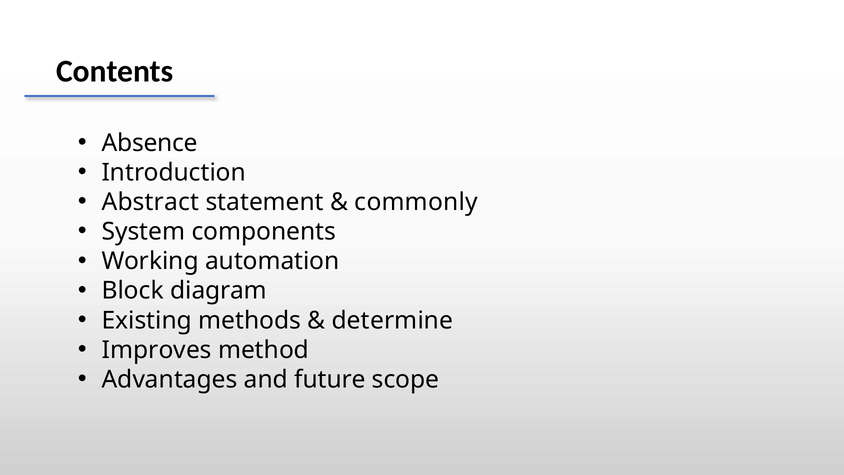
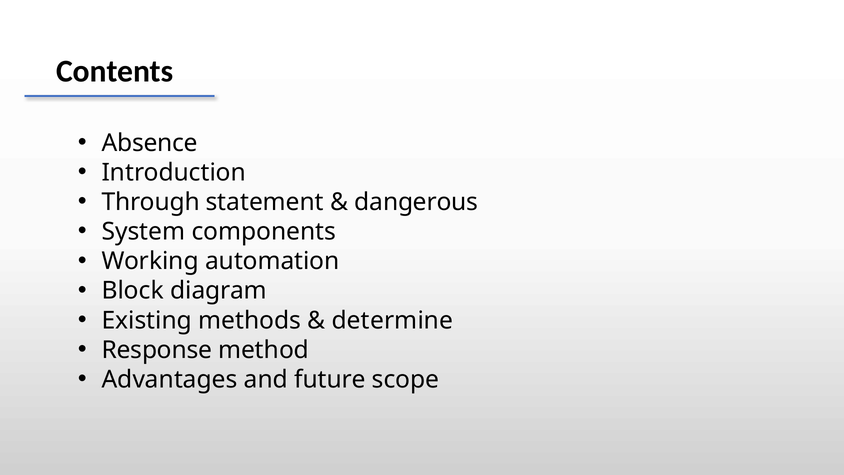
Abstract: Abstract -> Through
commonly: commonly -> dangerous
Improves: Improves -> Response
